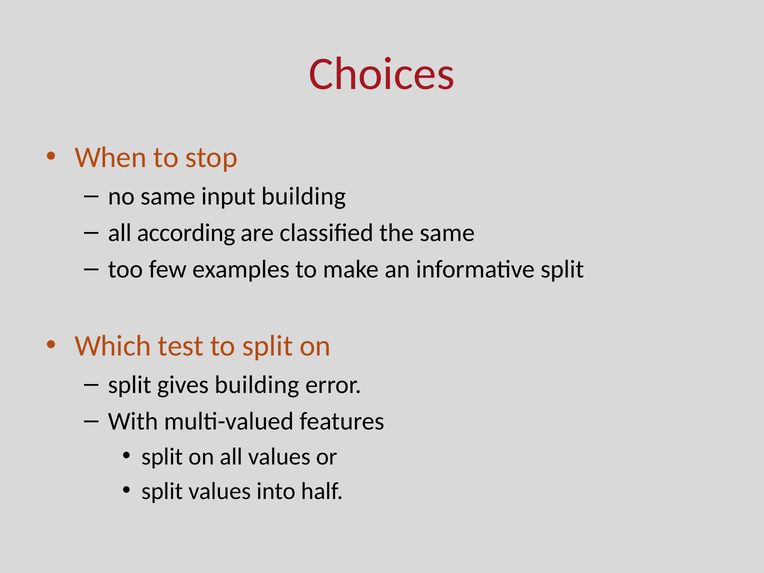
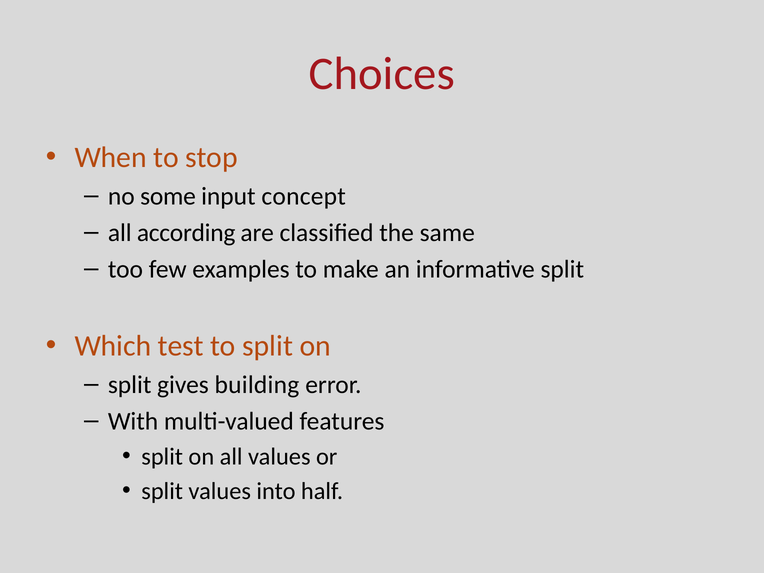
no same: same -> some
input building: building -> concept
